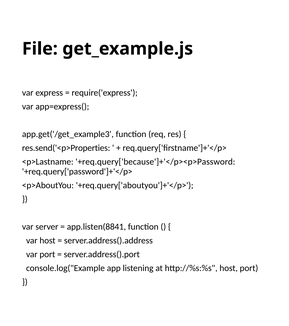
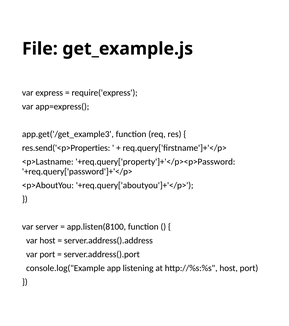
+req.query['because']+'</p><p>Password: +req.query['because']+'</p><p>Password -> +req.query['property']+'</p><p>Password
app.listen(8841: app.listen(8841 -> app.listen(8100
